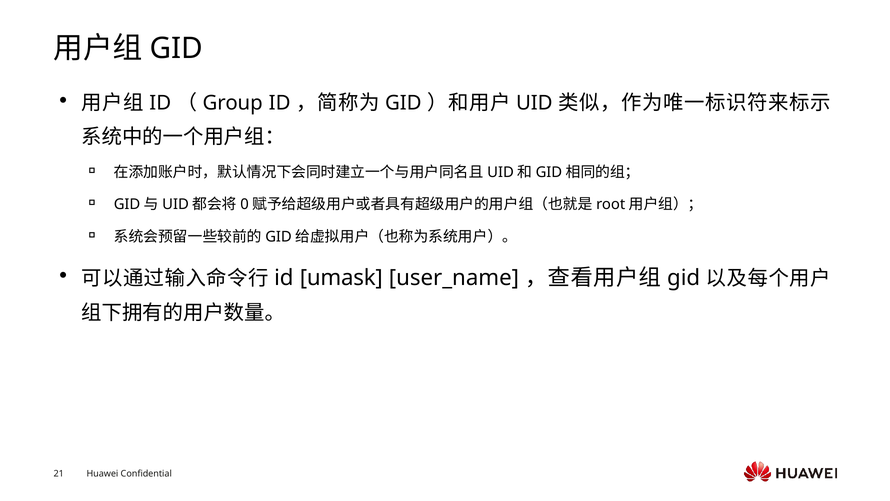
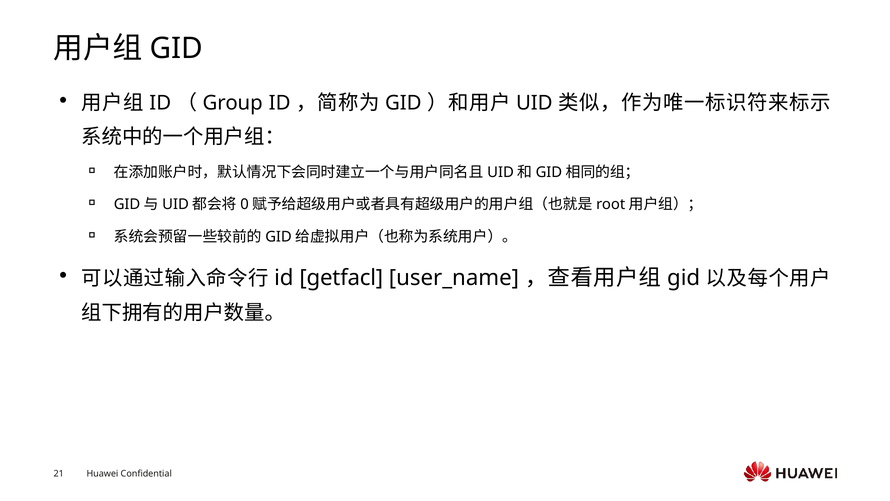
umask: umask -> getfacl
